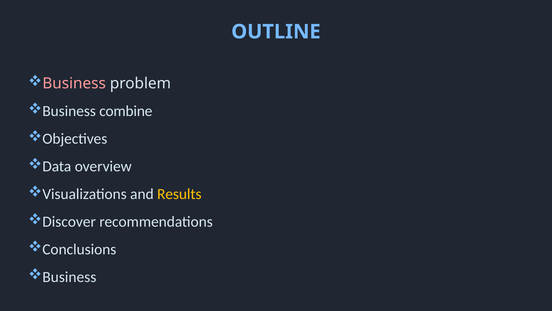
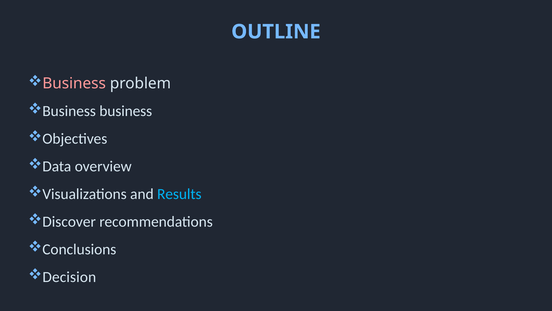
Business combine: combine -> business
Results colour: yellow -> light blue
Business at (69, 277): Business -> Decision
